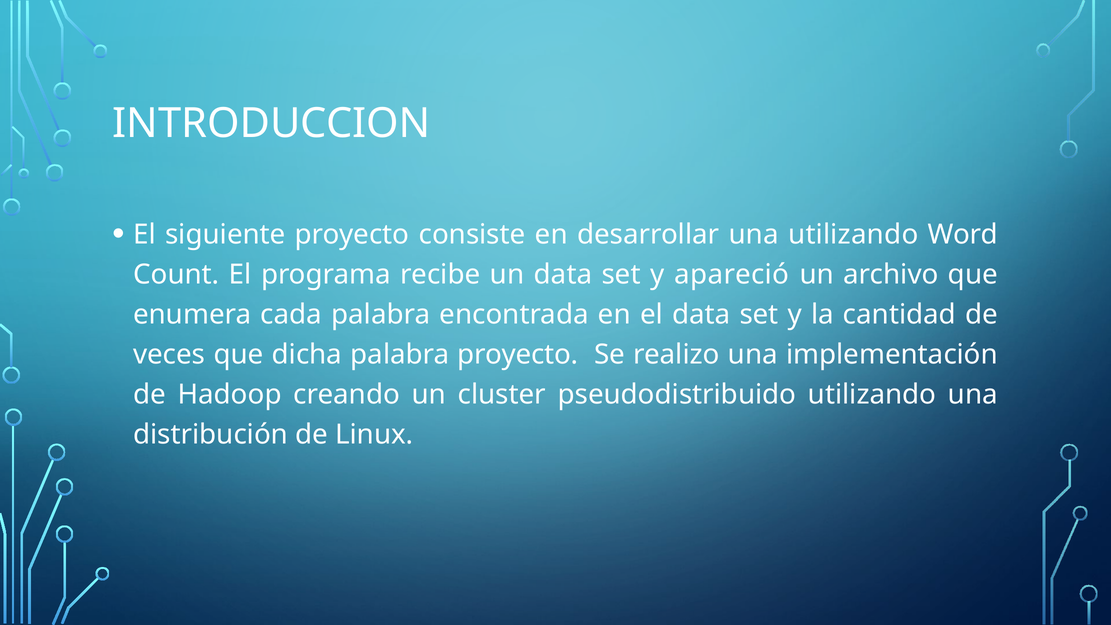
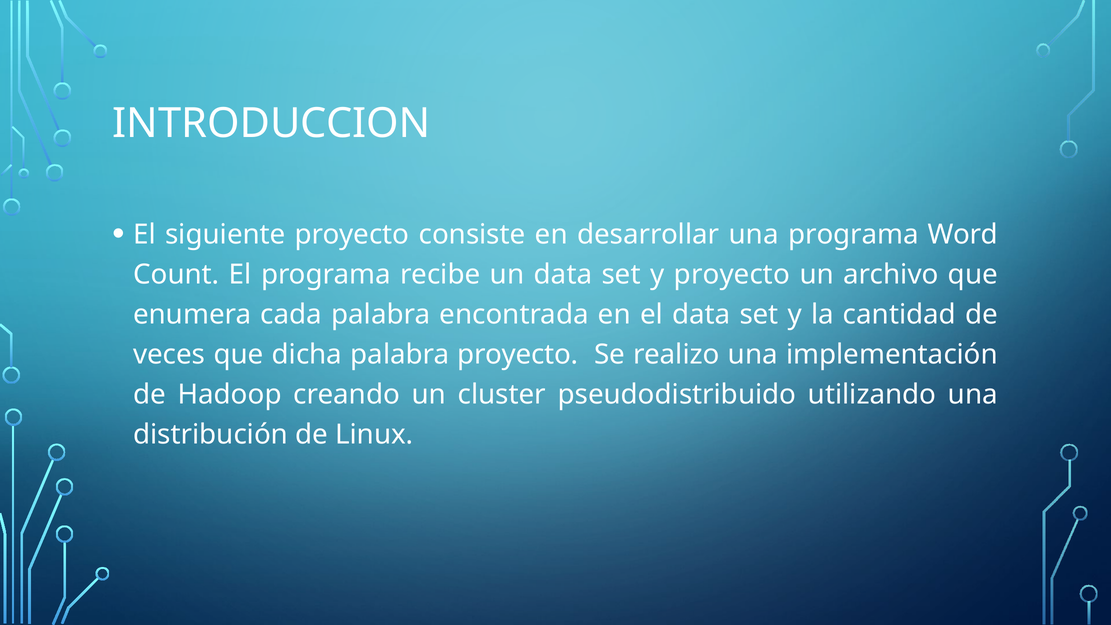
una utilizando: utilizando -> programa
y apareció: apareció -> proyecto
